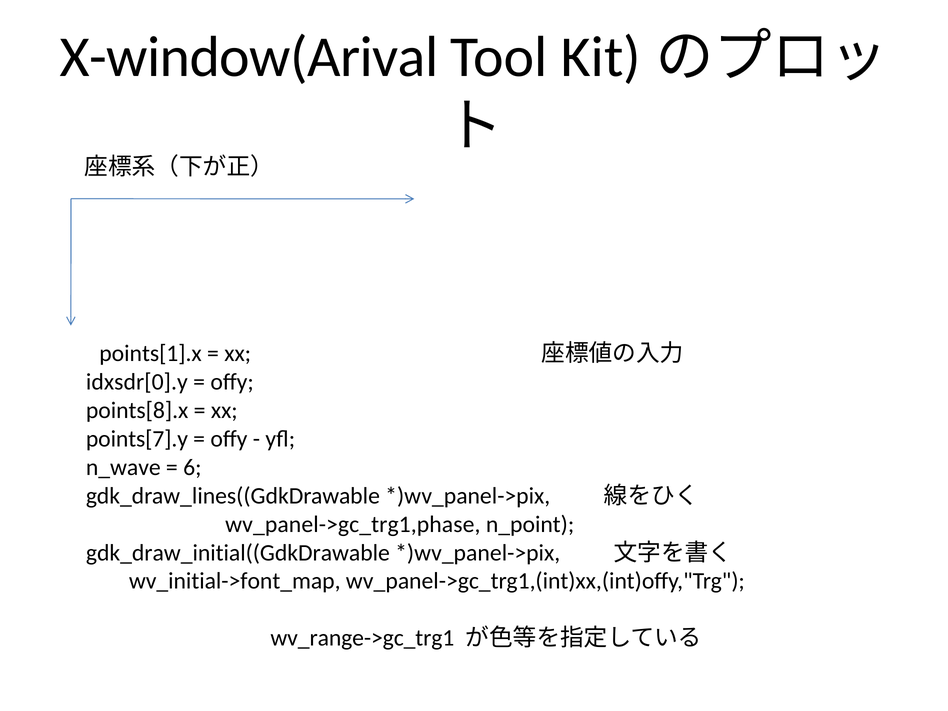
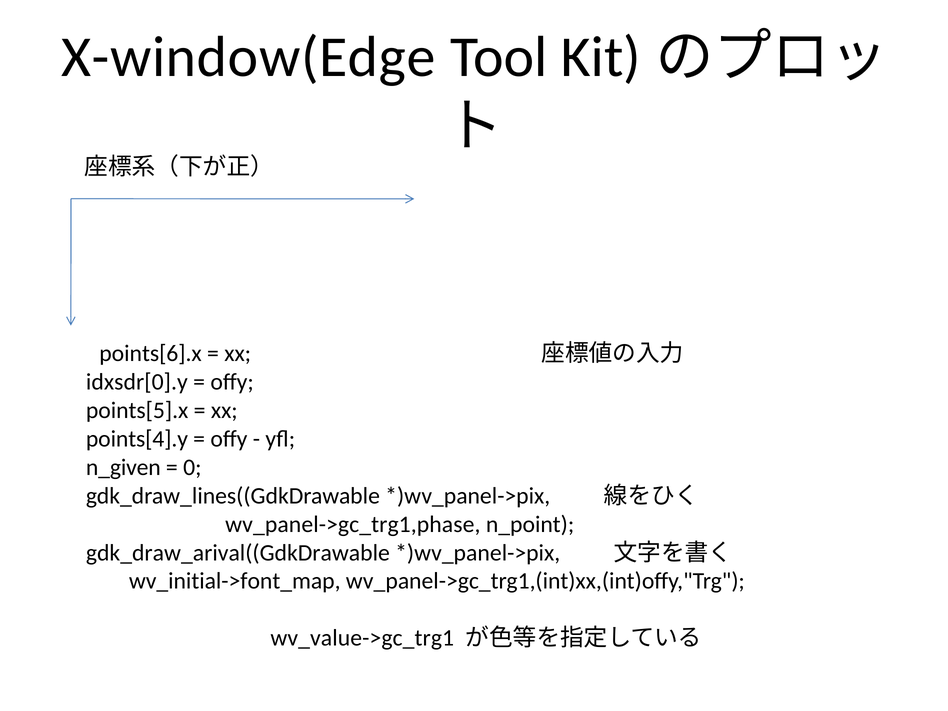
X-window(Arival: X-window(Arival -> X-window(Edge
points[1].x: points[1].x -> points[6].x
points[8].x: points[8].x -> points[5].x
points[7].y: points[7].y -> points[4].y
n_wave: n_wave -> n_given
6: 6 -> 0
gdk_draw_initial((GdkDrawable: gdk_draw_initial((GdkDrawable -> gdk_draw_arival((GdkDrawable
wv_range->gc_trg1: wv_range->gc_trg1 -> wv_value->gc_trg1
